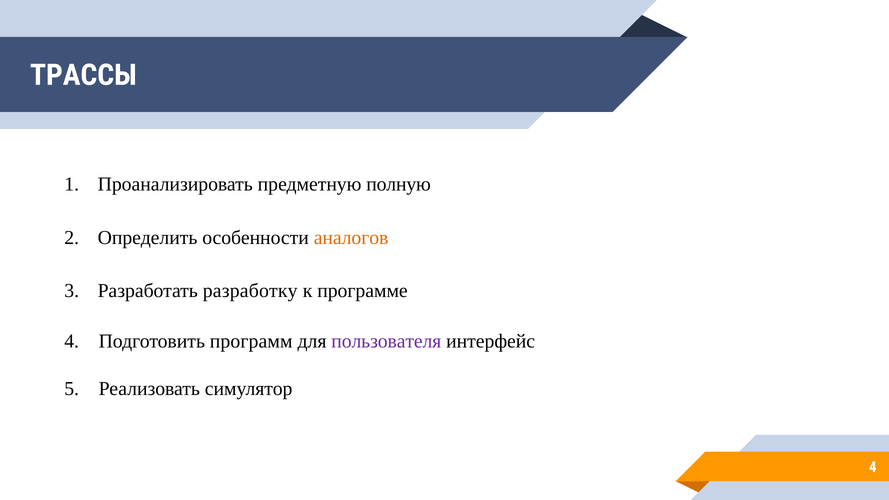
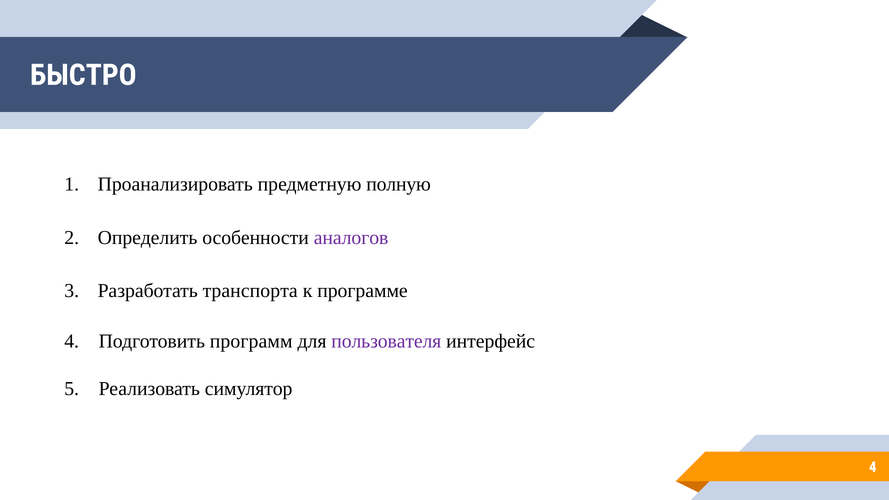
ТРАССЫ: ТРАССЫ -> БЫСТРО
аналогов colour: orange -> purple
разработку: разработку -> транспорта
